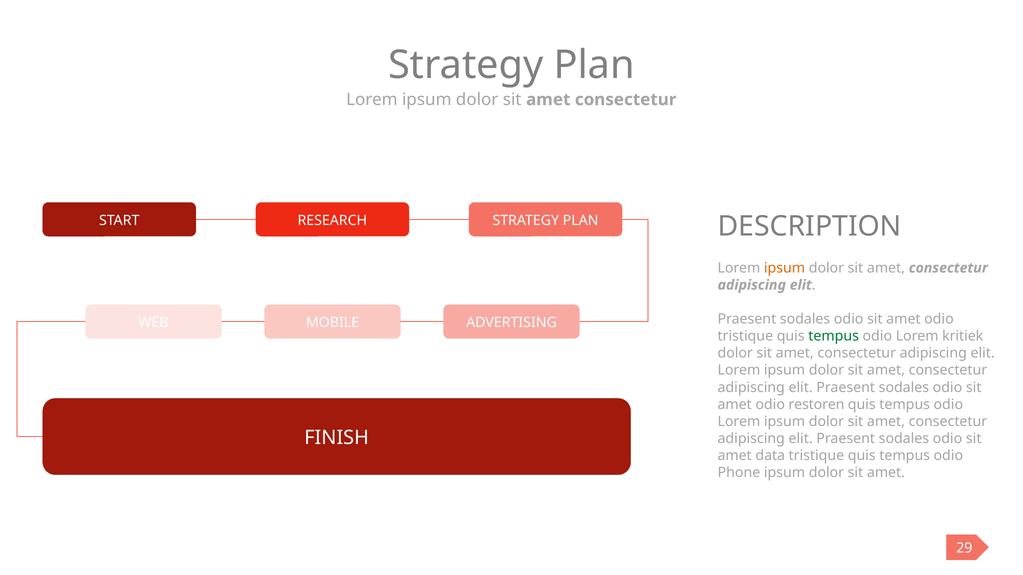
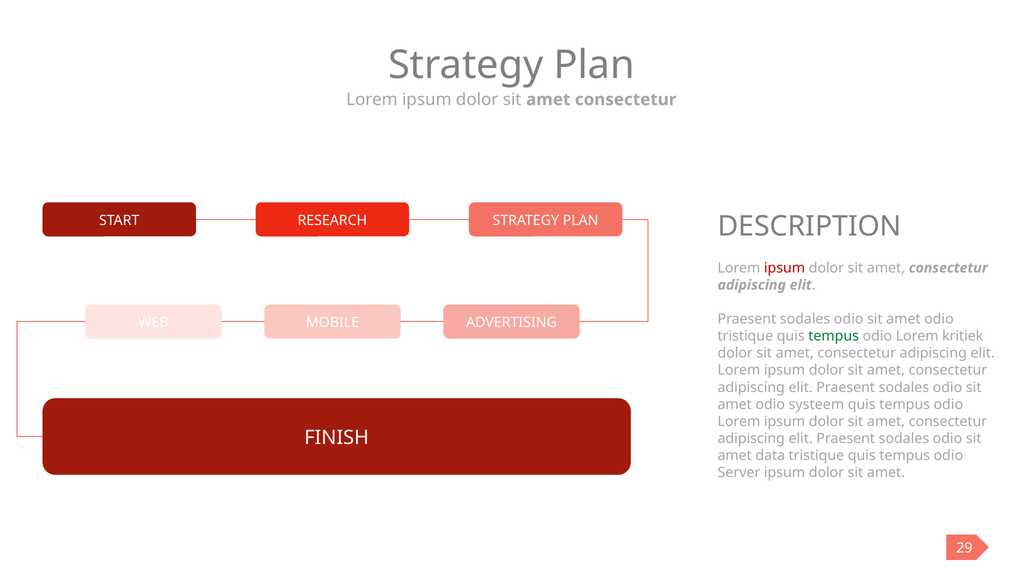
ipsum at (785, 268) colour: orange -> red
restoren: restoren -> systeem
Phone: Phone -> Server
